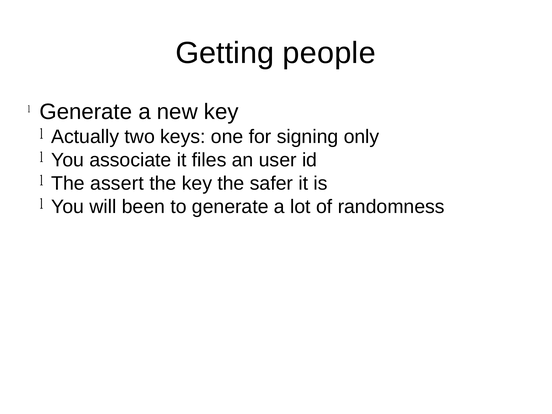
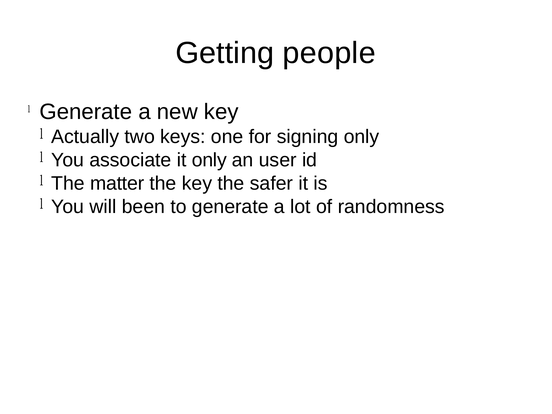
it files: files -> only
assert: assert -> matter
